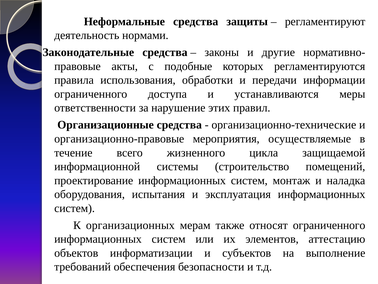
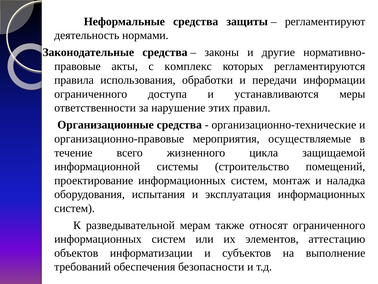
подобные: подобные -> комплекс
организационных: организационных -> разведывательной
